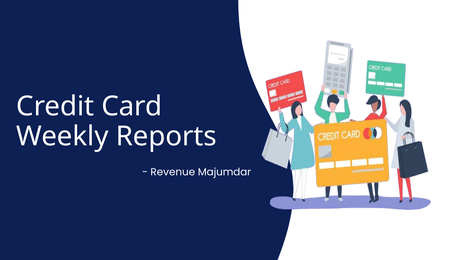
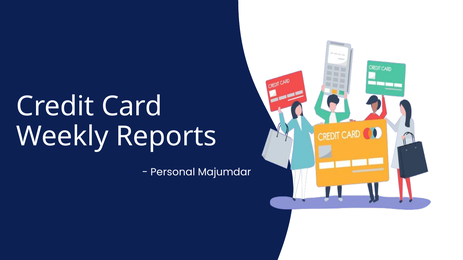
Revenue: Revenue -> Personal
